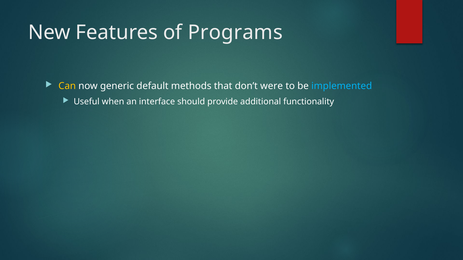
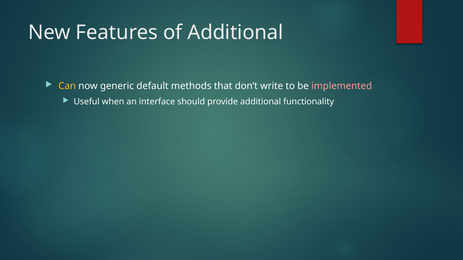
of Programs: Programs -> Additional
were: were -> write
implemented colour: light blue -> pink
